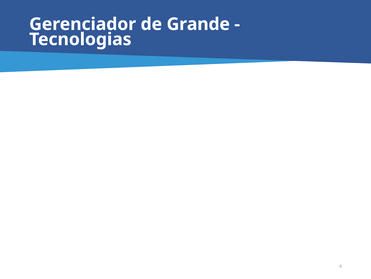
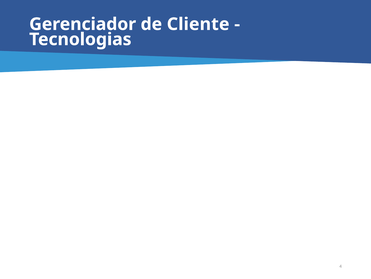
Grande: Grande -> Cliente
